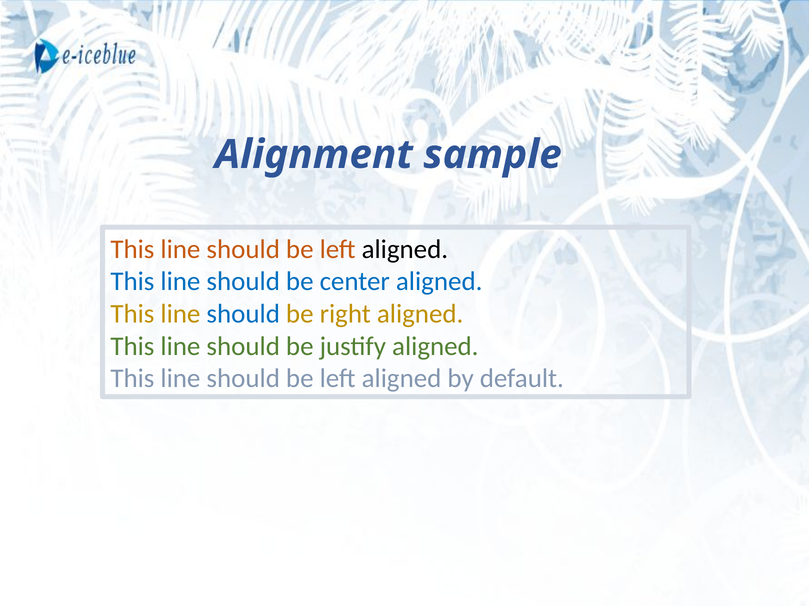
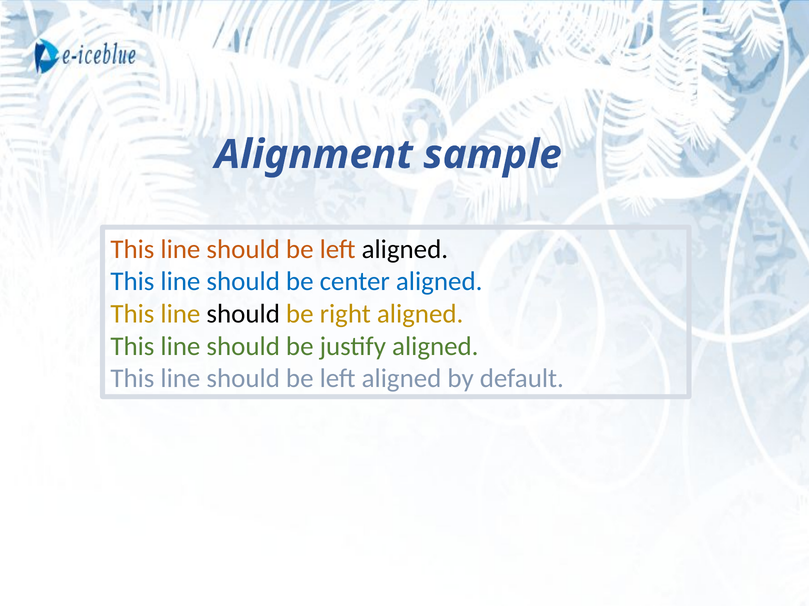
should at (243, 314) colour: blue -> black
